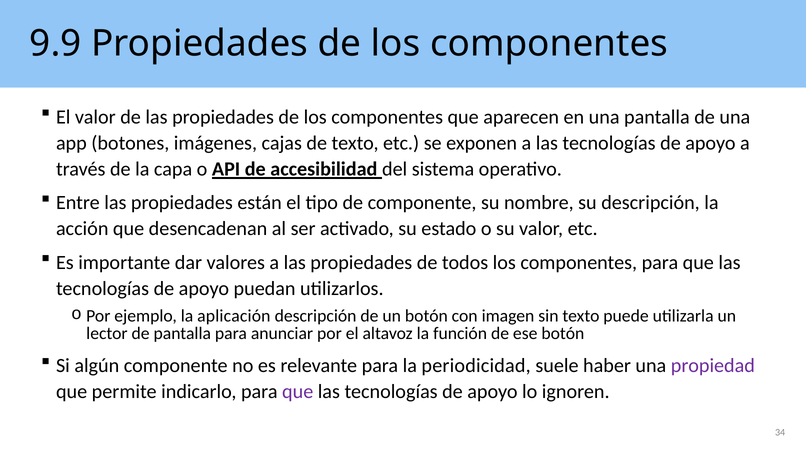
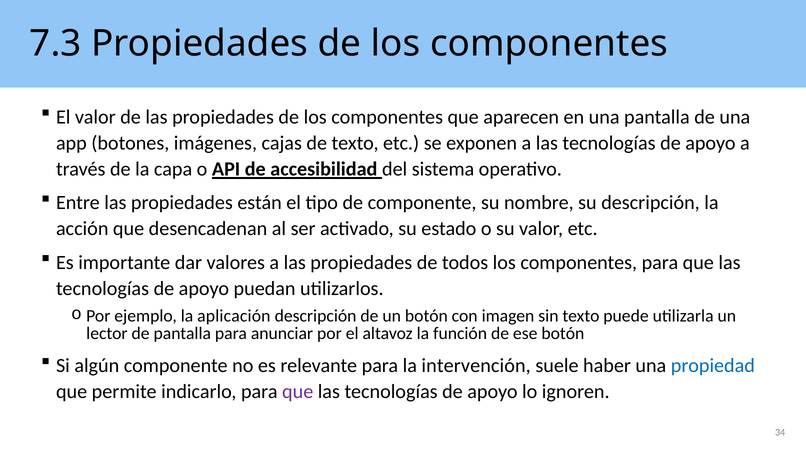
9.9: 9.9 -> 7.3
periodicidad: periodicidad -> intervención
propiedad colour: purple -> blue
